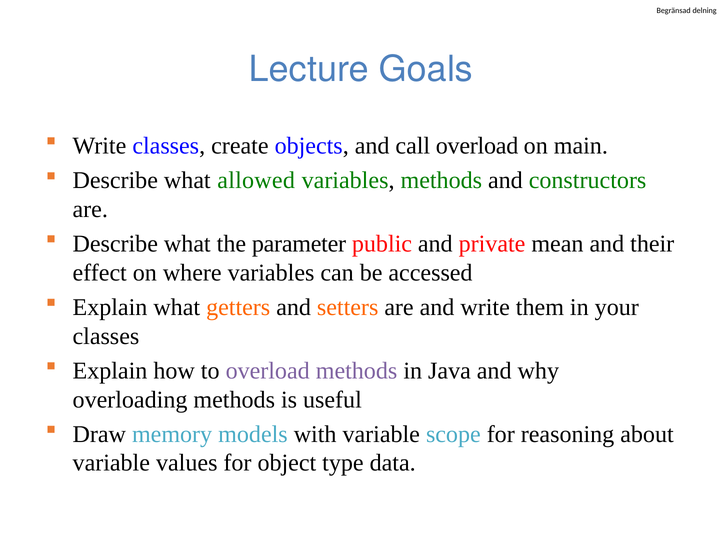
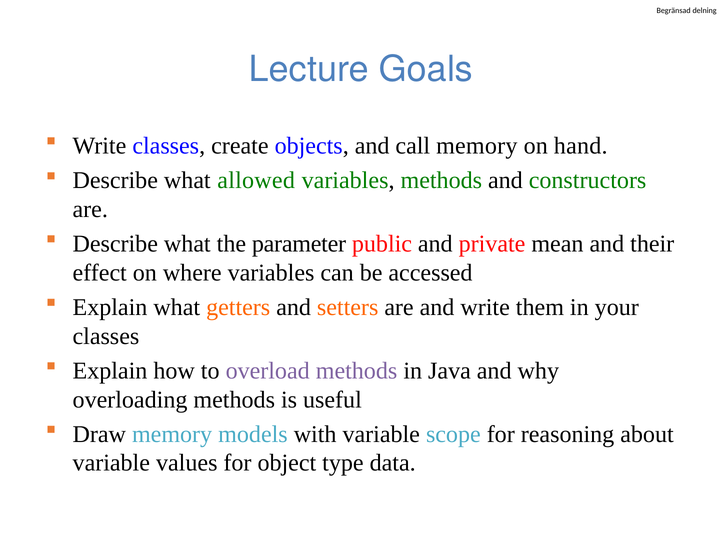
call overload: overload -> memory
main: main -> hand
